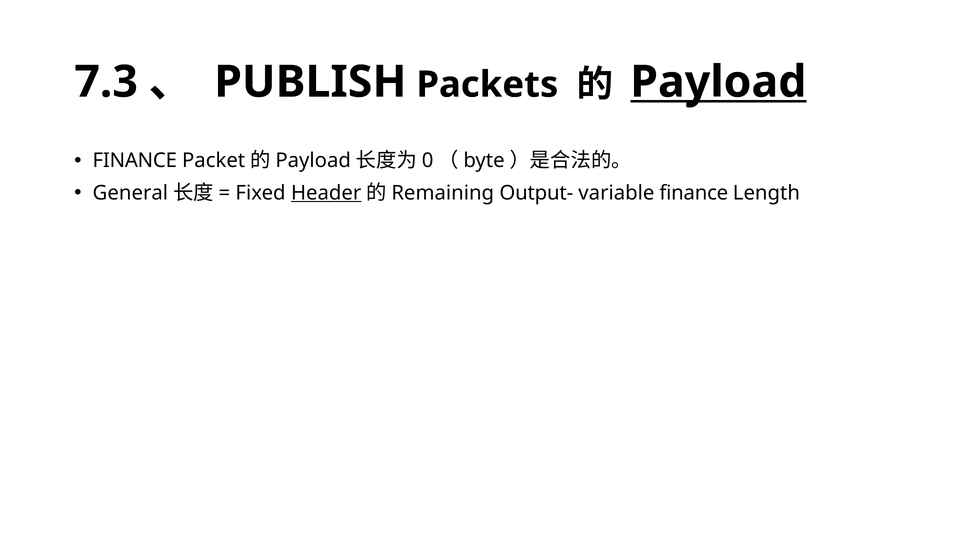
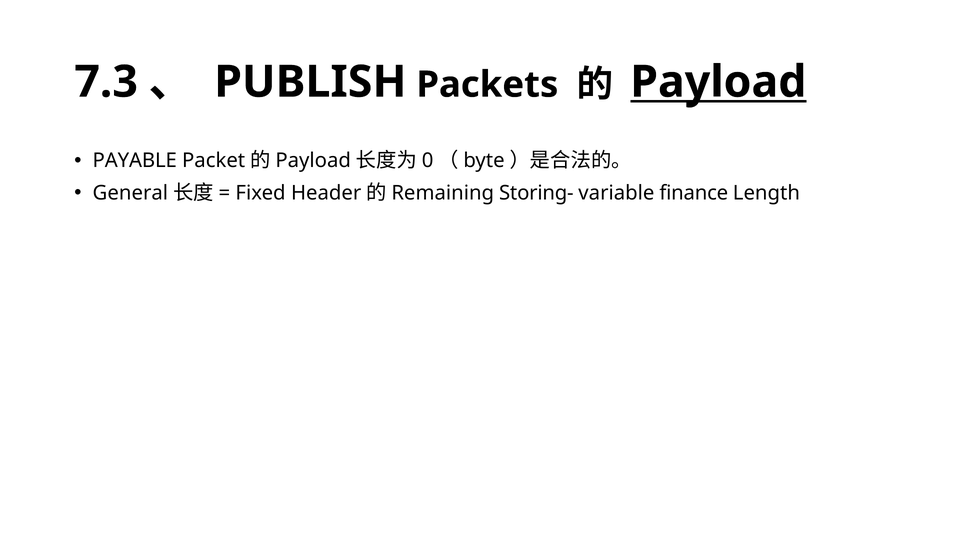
FINANCE at (135, 161): FINANCE -> PAYABLE
Header underline: present -> none
Output-: Output- -> Storing-
